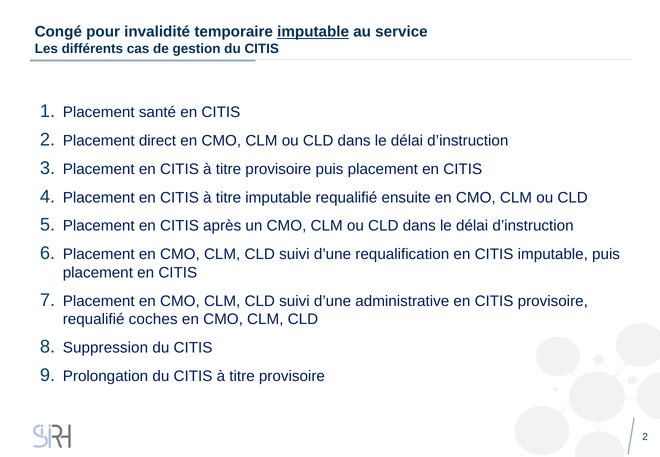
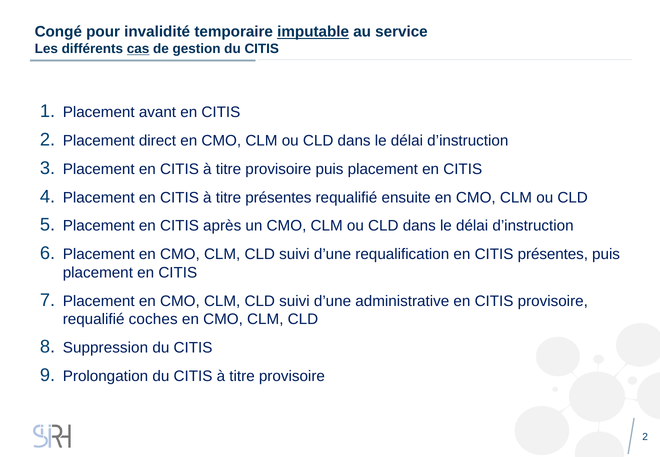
cas underline: none -> present
santé: santé -> avant
titre imputable: imputable -> présentes
CITIS imputable: imputable -> présentes
